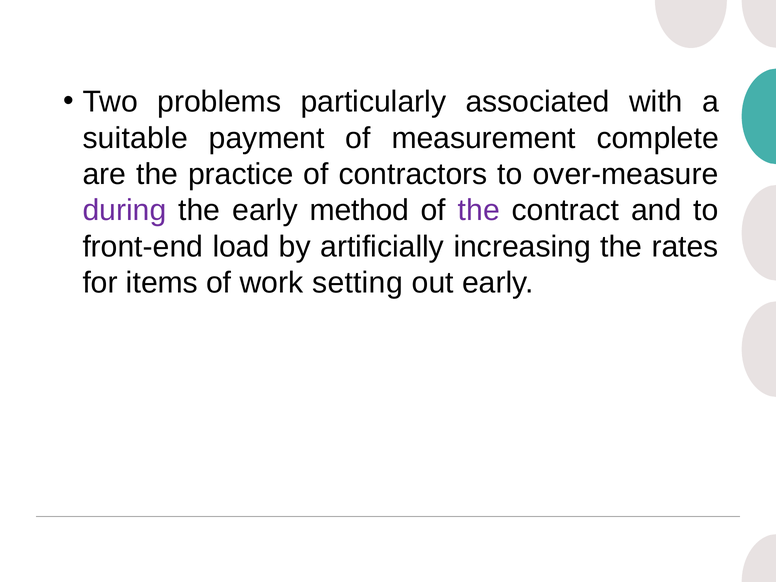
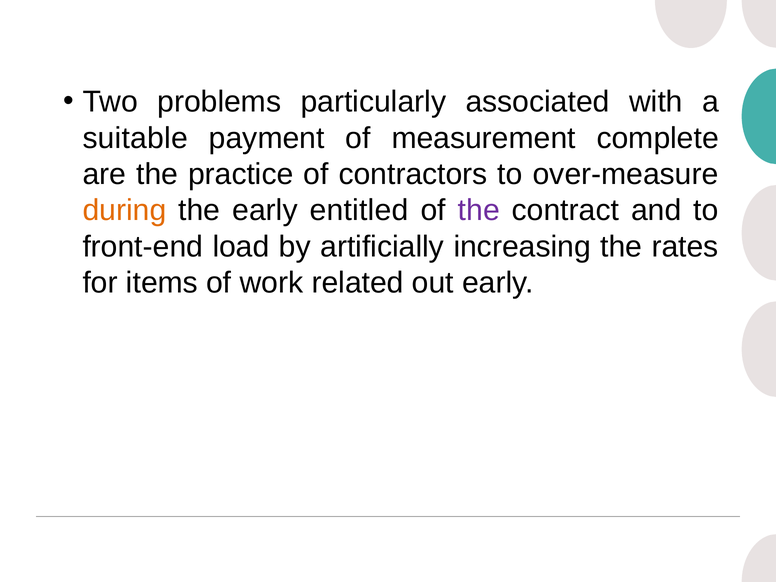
during colour: purple -> orange
method: method -> entitled
setting: setting -> related
